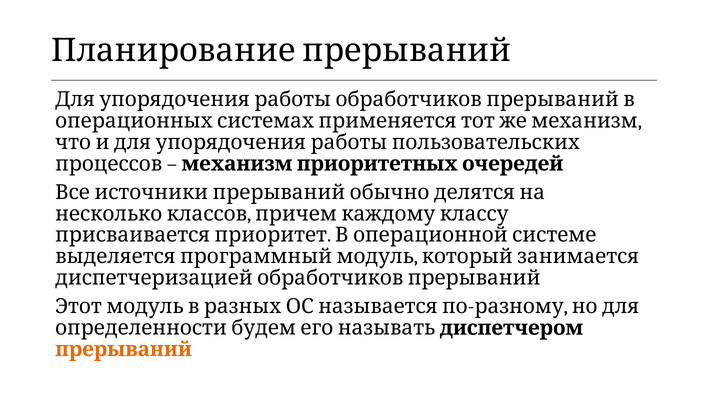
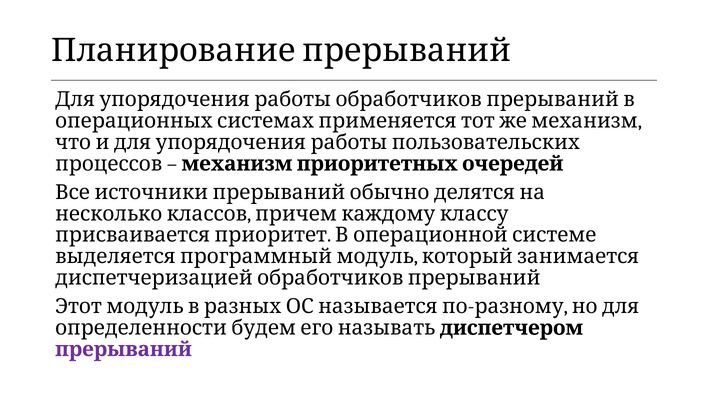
прерываний colour: orange -> purple
